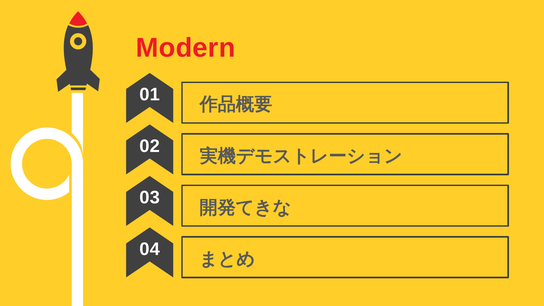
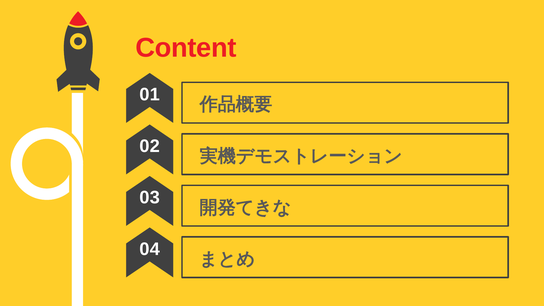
Modern: Modern -> Content
